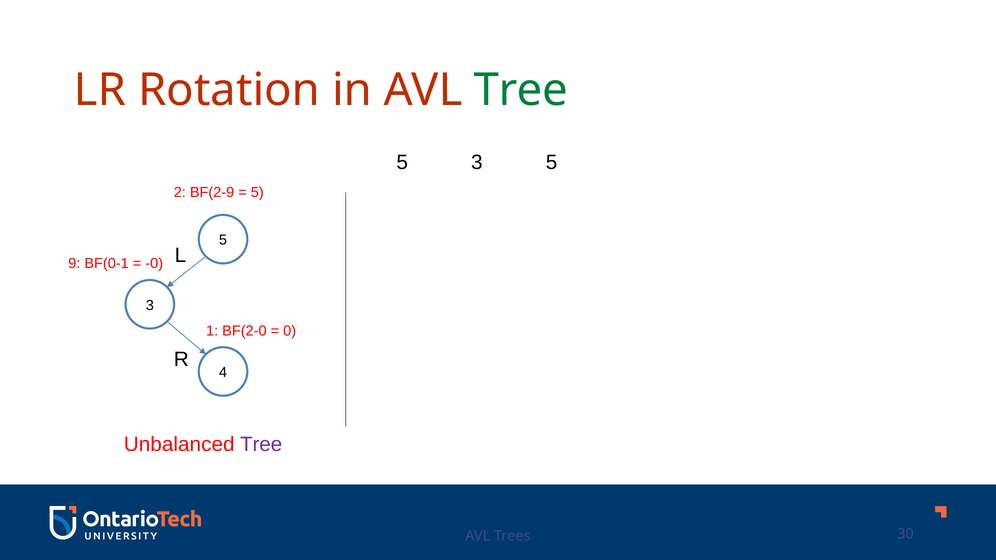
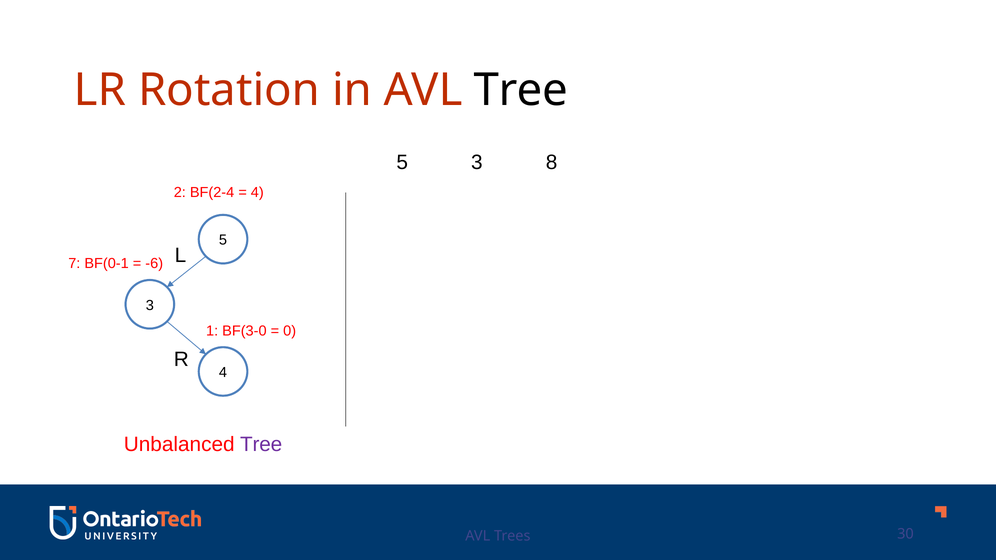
Tree at (521, 90) colour: green -> black
3 5: 5 -> 8
BF(2-9: BF(2-9 -> BF(2-4
5 at (257, 193): 5 -> 4
9: 9 -> 7
-0: -0 -> -6
BF(2-0: BF(2-0 -> BF(3-0
